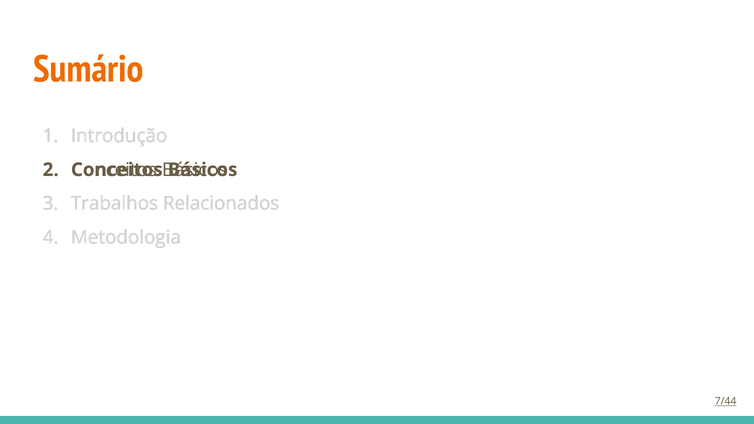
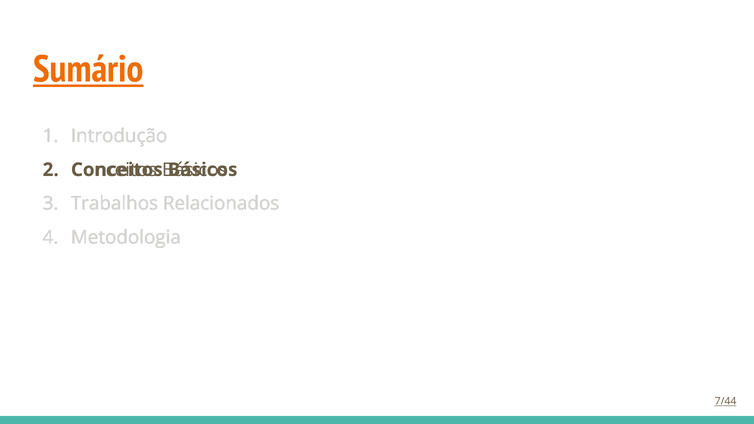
Sumário underline: none -> present
